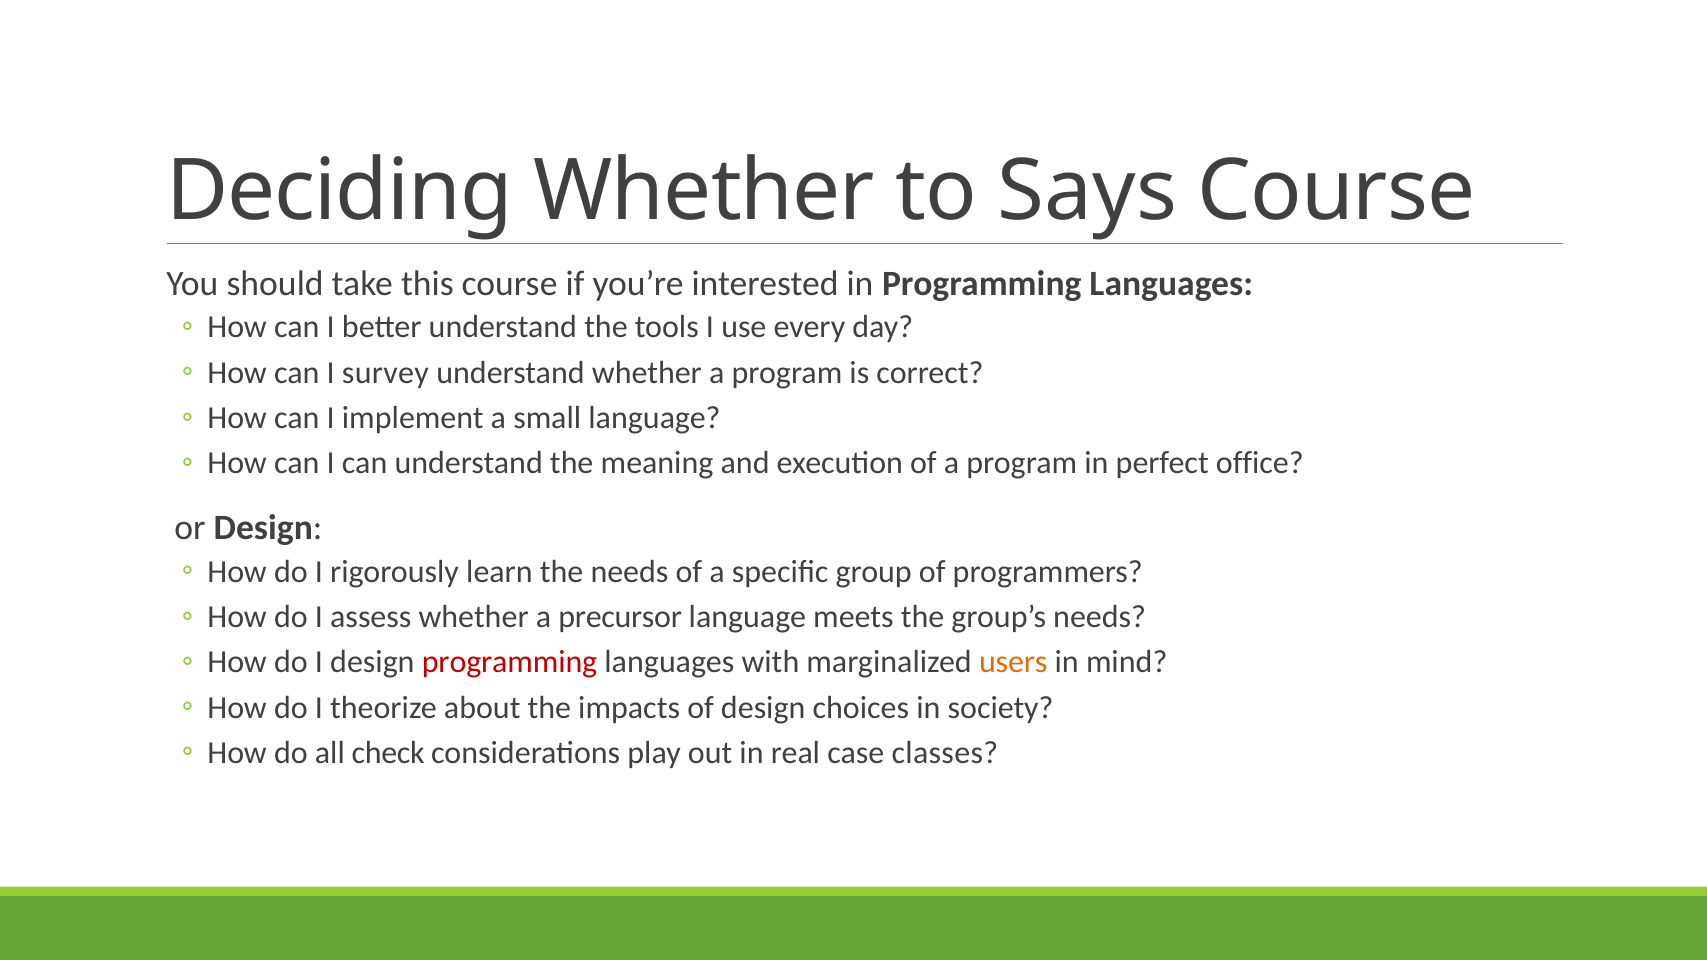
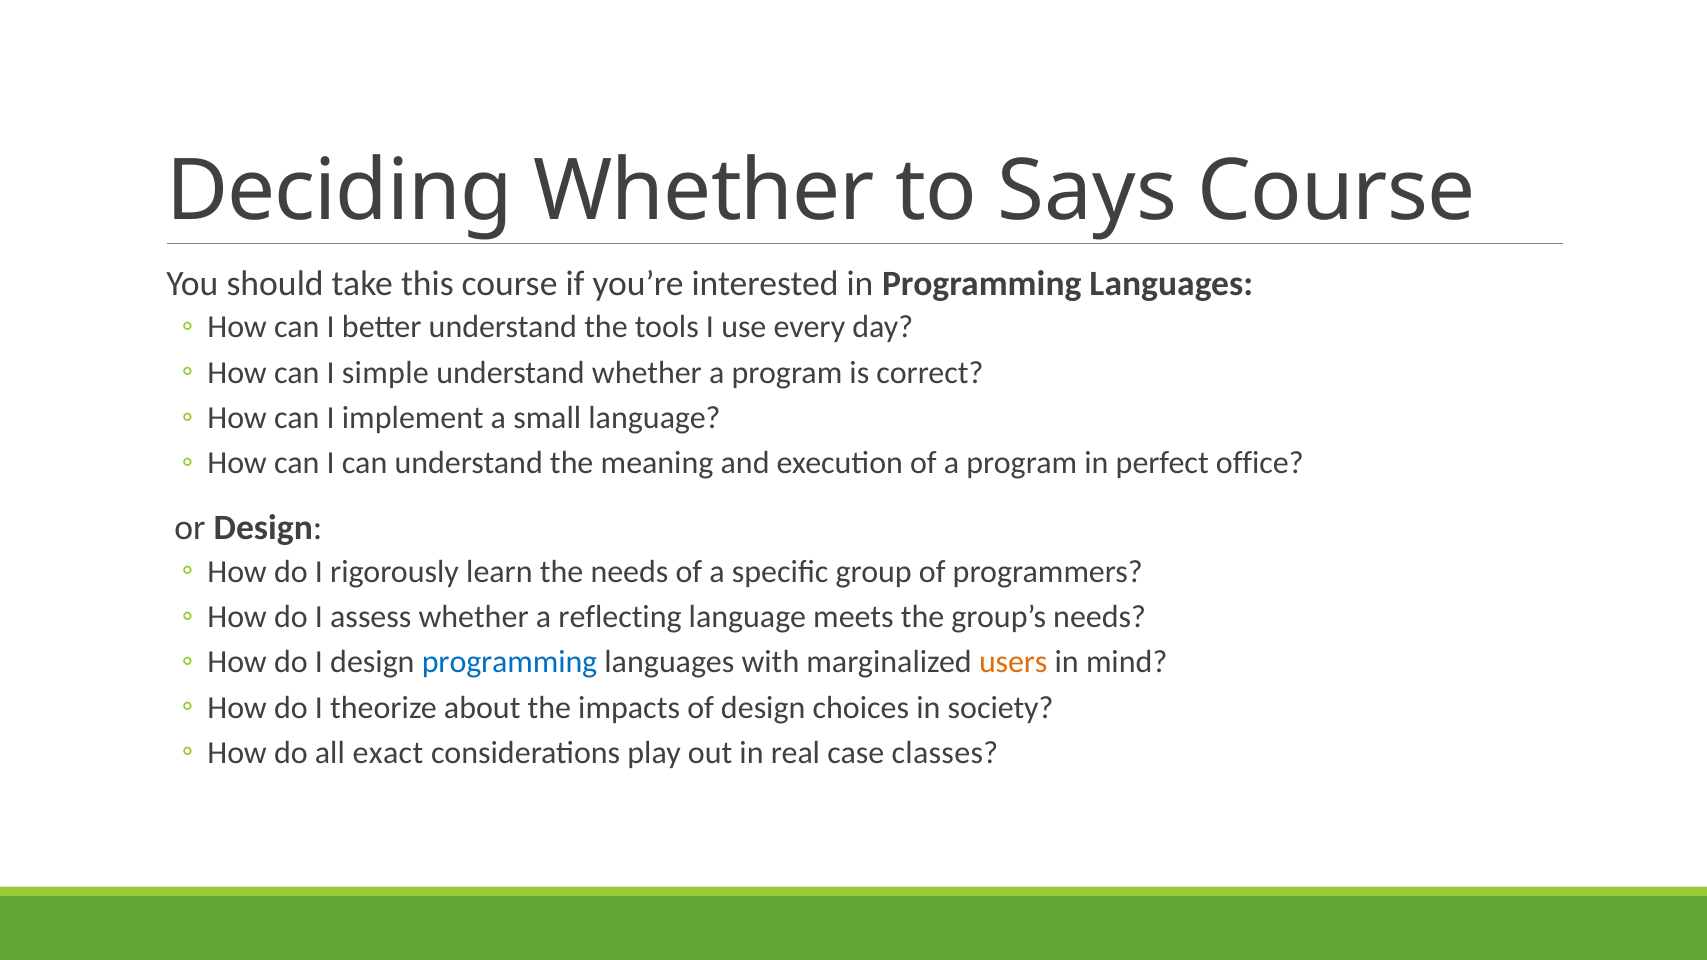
survey: survey -> simple
precursor: precursor -> reflecting
programming at (510, 662) colour: red -> blue
check: check -> exact
